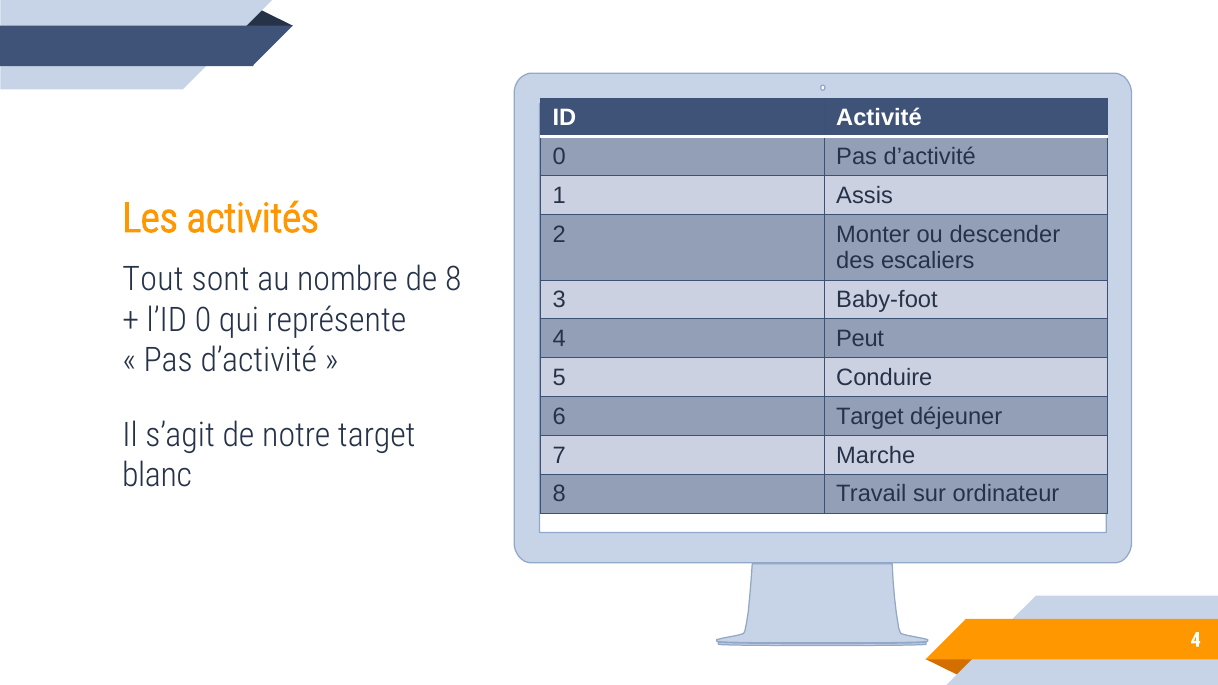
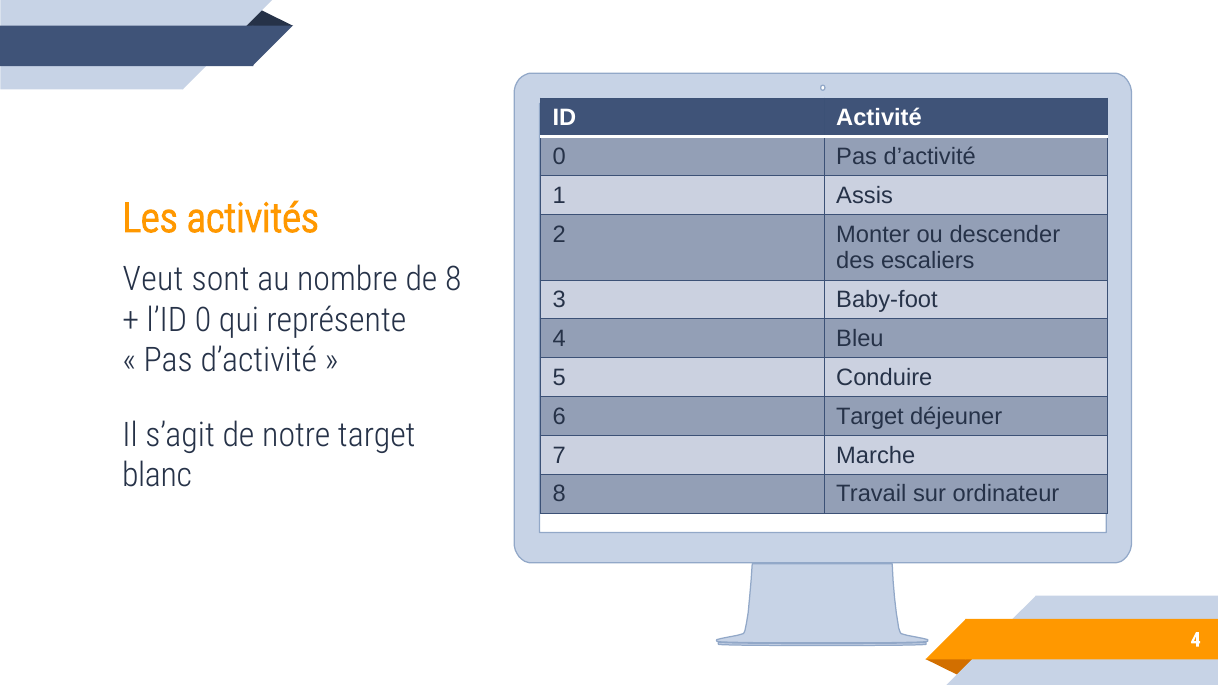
Tout: Tout -> Veut
Peut: Peut -> Bleu
